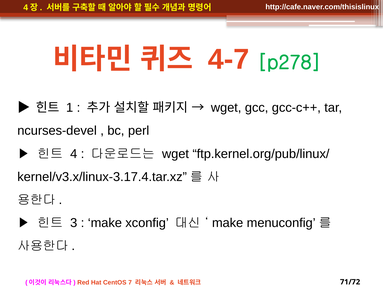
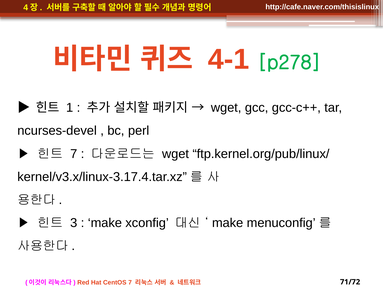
4-7: 4-7 -> 4-1
4 at (74, 153): 4 -> 7
